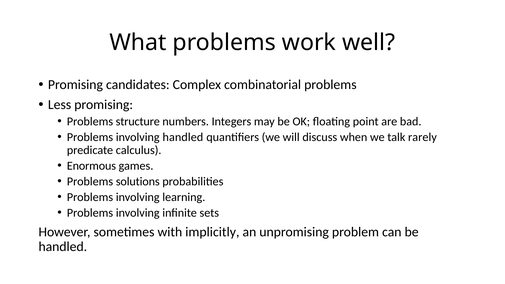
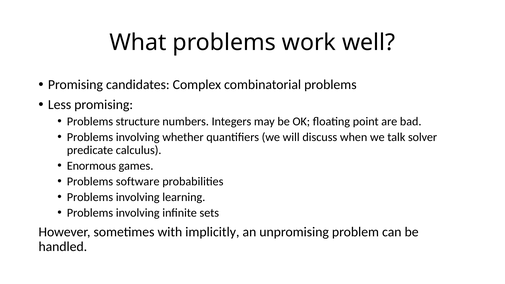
involving handled: handled -> whether
rarely: rarely -> solver
solutions: solutions -> software
